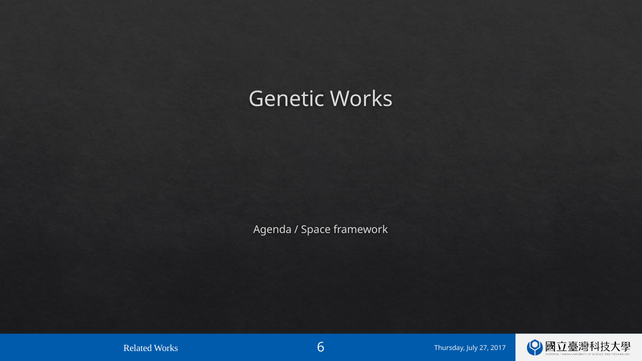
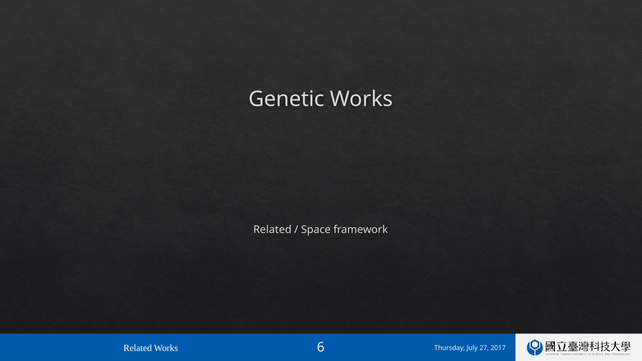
Agenda at (272, 230): Agenda -> Related
